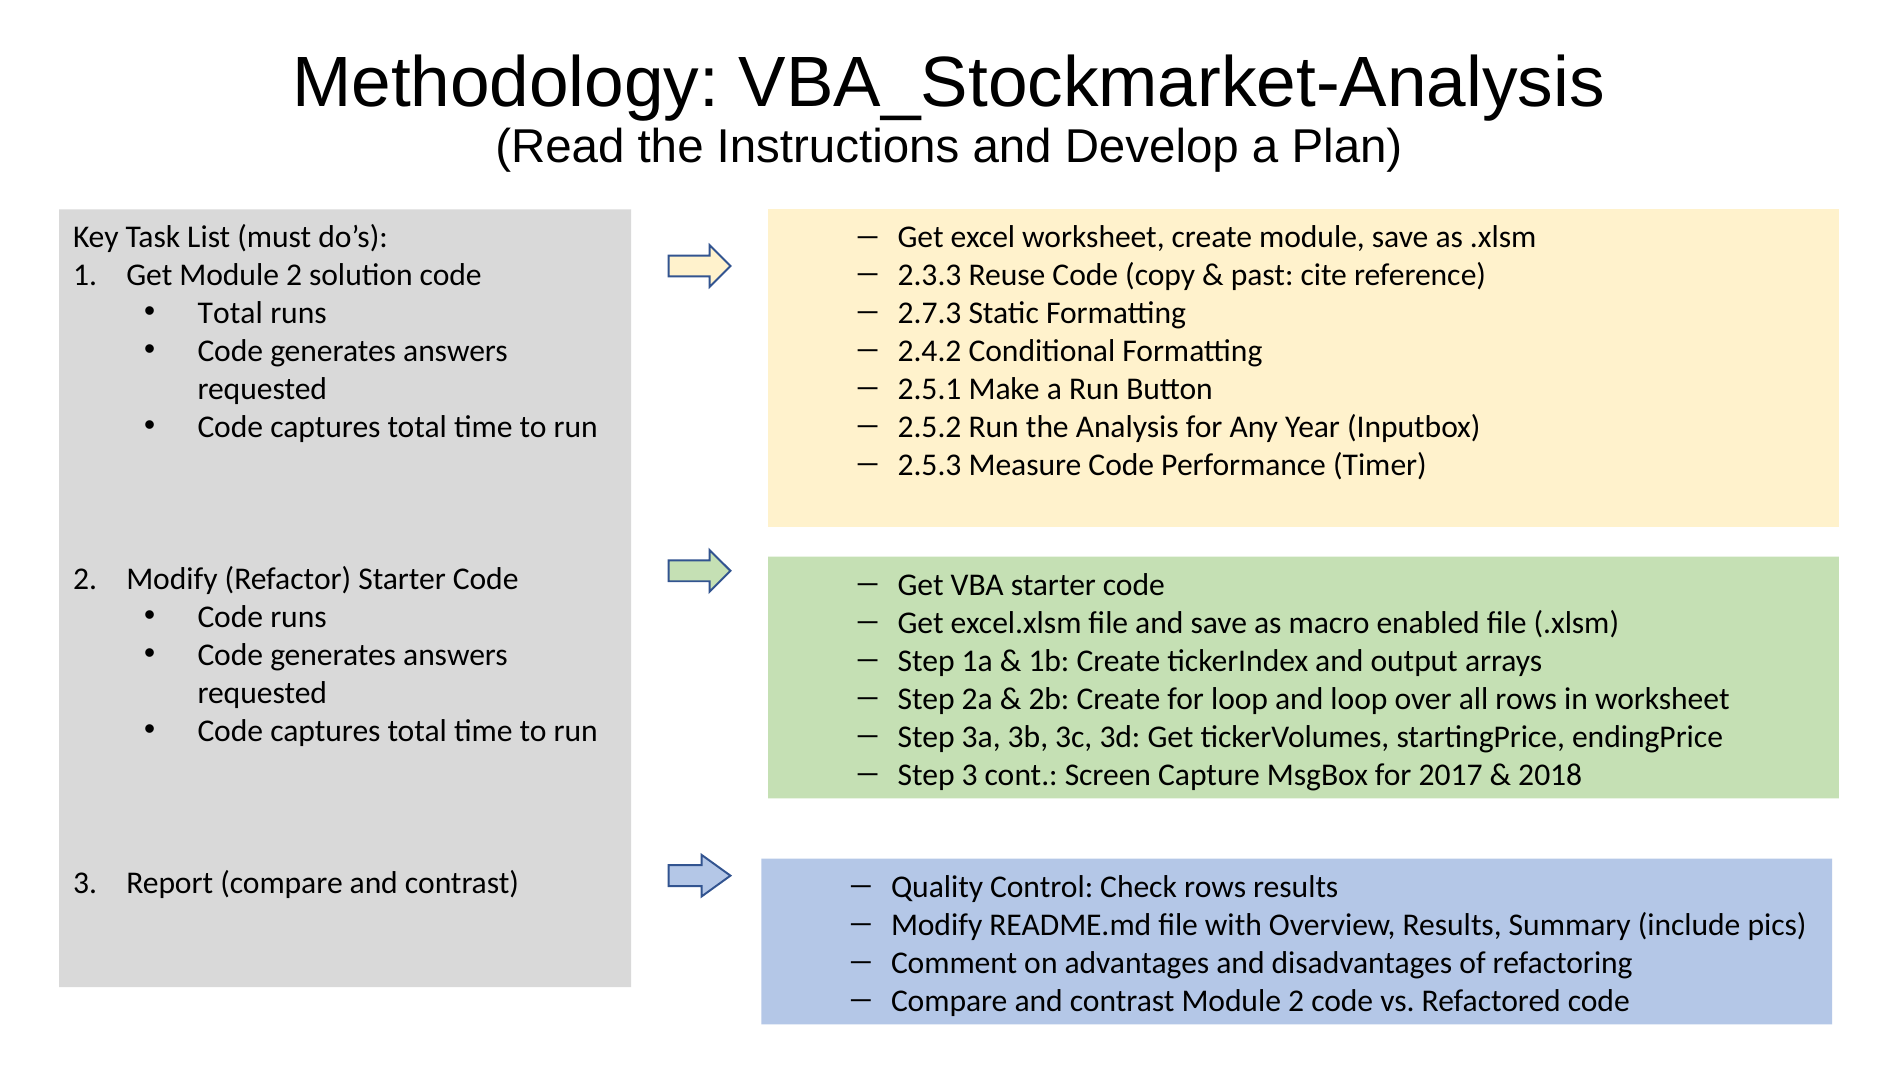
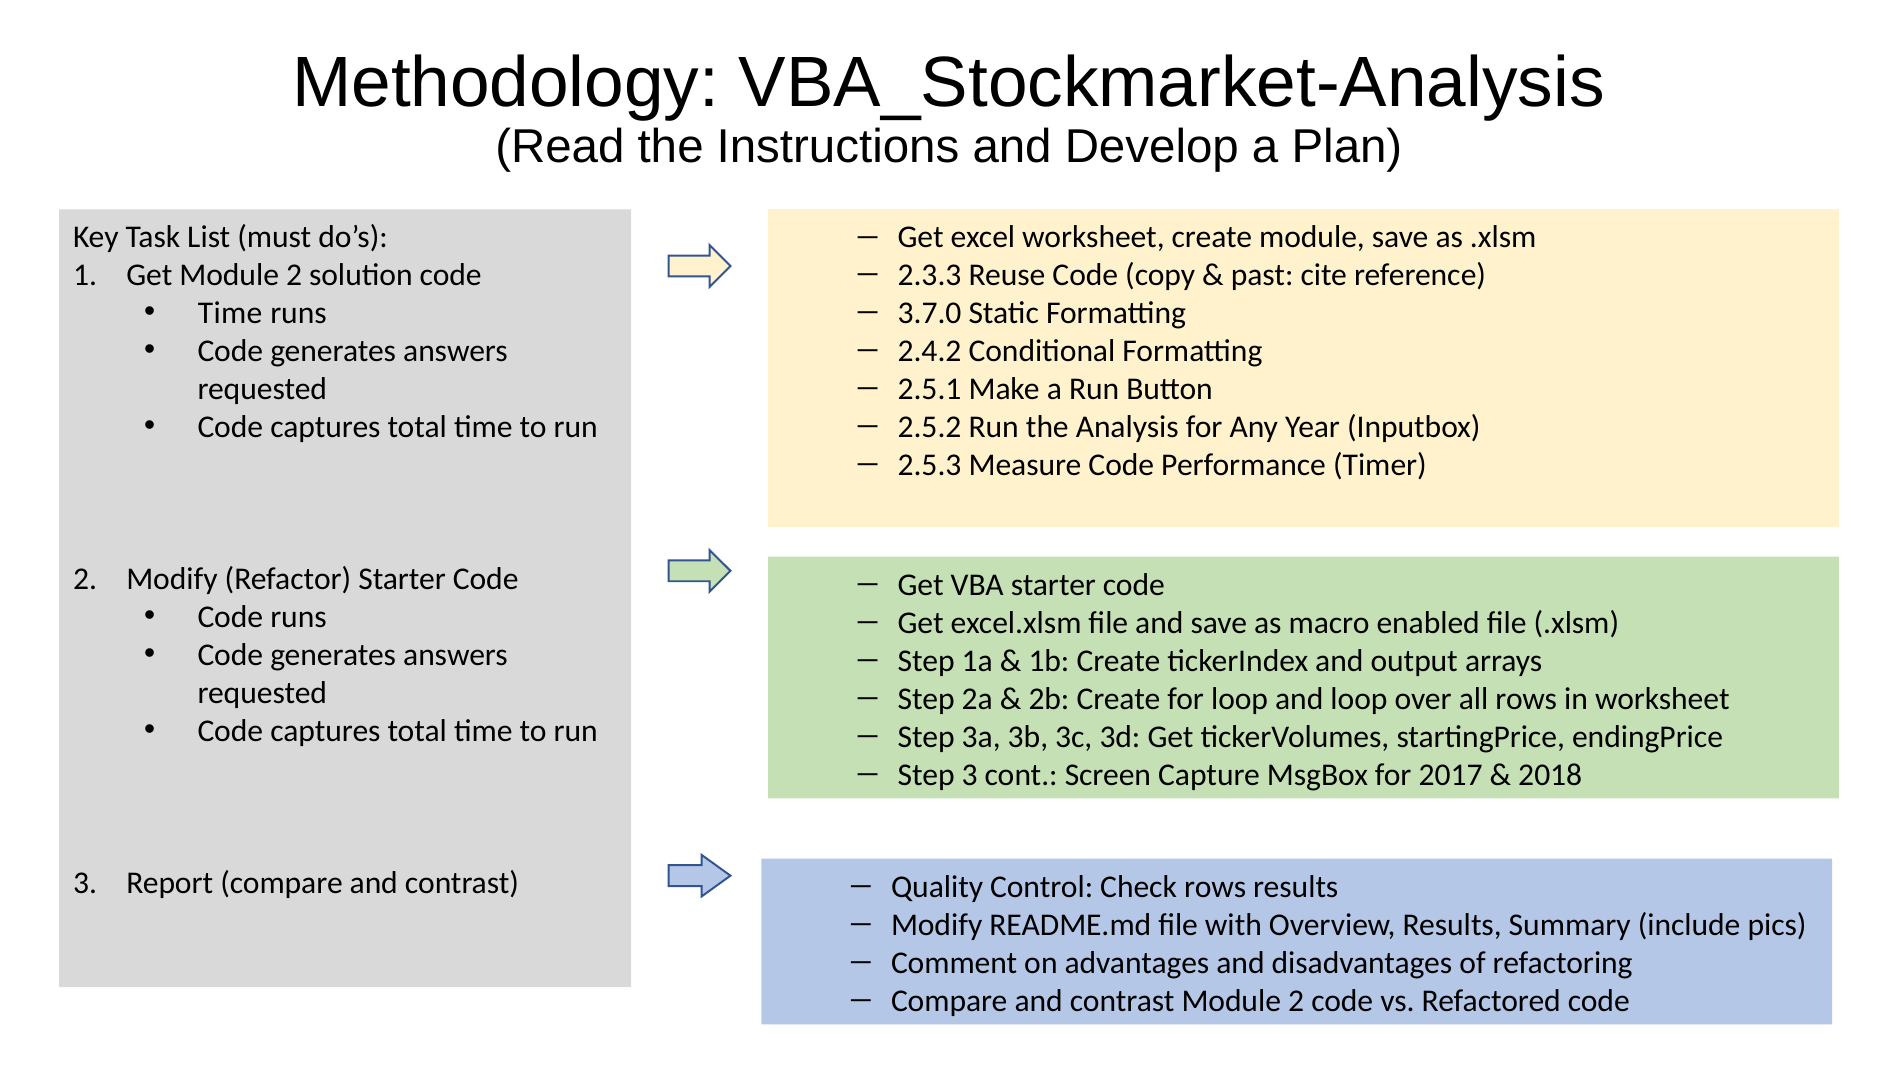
Total at (230, 313): Total -> Time
2.7.3: 2.7.3 -> 3.7.0
